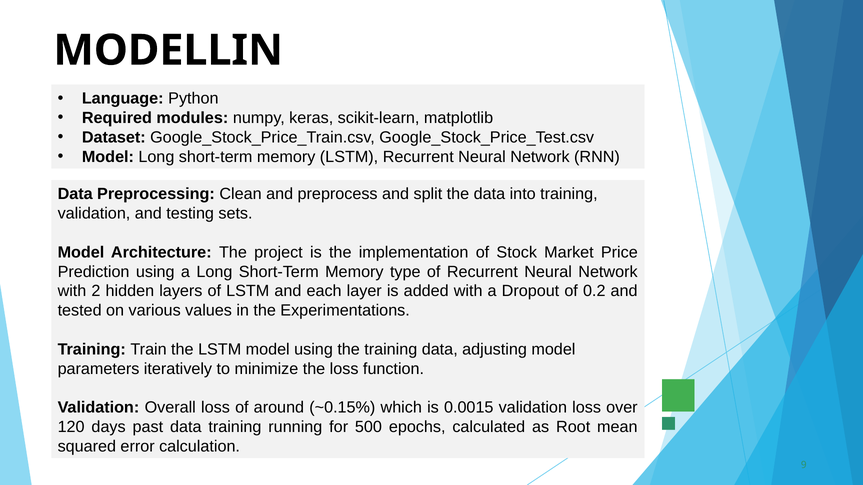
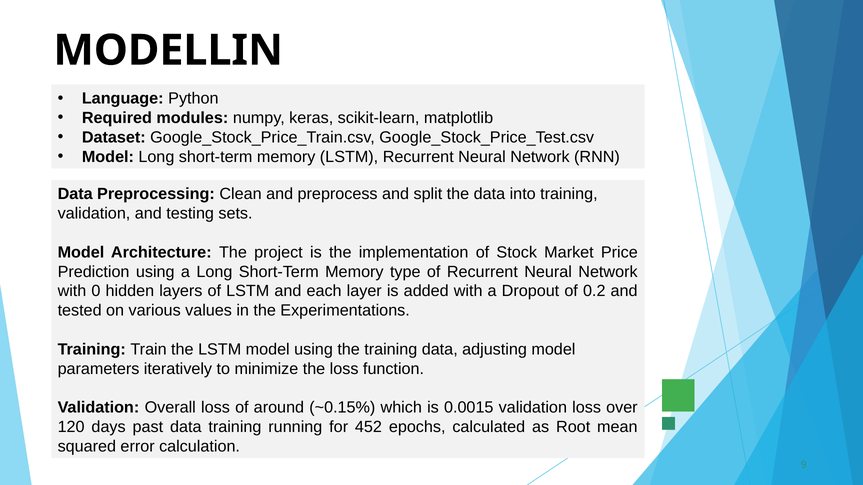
2: 2 -> 0
500: 500 -> 452
